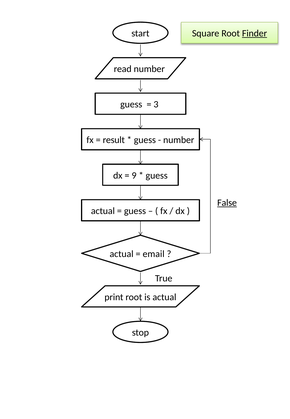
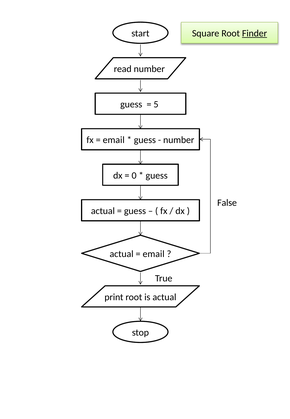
3: 3 -> 5
result at (114, 140): result -> email
9: 9 -> 0
False underline: present -> none
